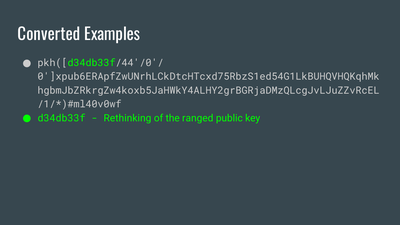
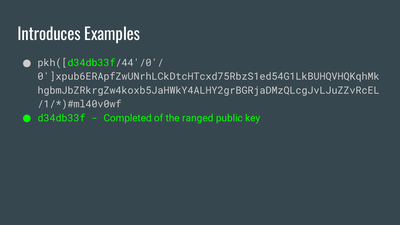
Converted: Converted -> Introduces
Rethinking: Rethinking -> Completed
